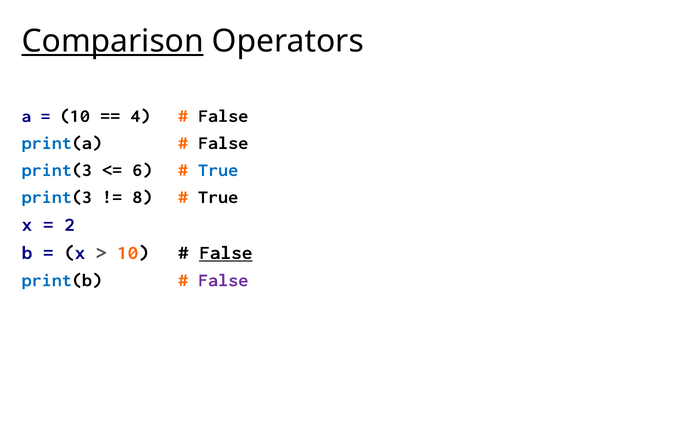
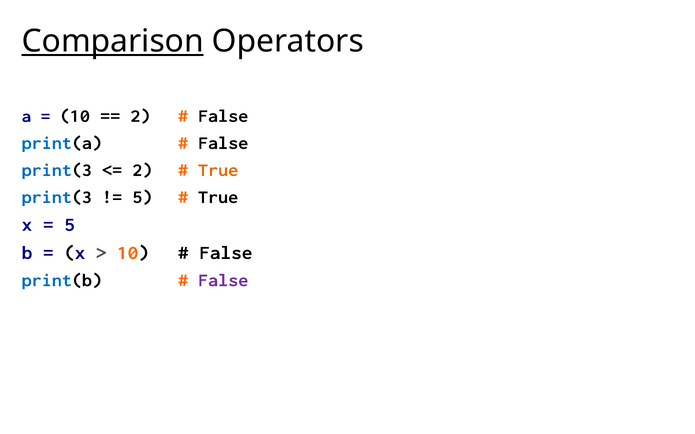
4 at (140, 116): 4 -> 2
6 at (142, 170): 6 -> 2
True at (218, 170) colour: blue -> orange
8 at (142, 197): 8 -> 5
2 at (69, 225): 2 -> 5
False at (226, 253) underline: present -> none
